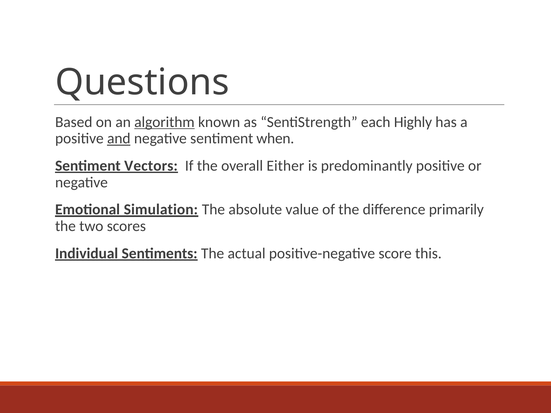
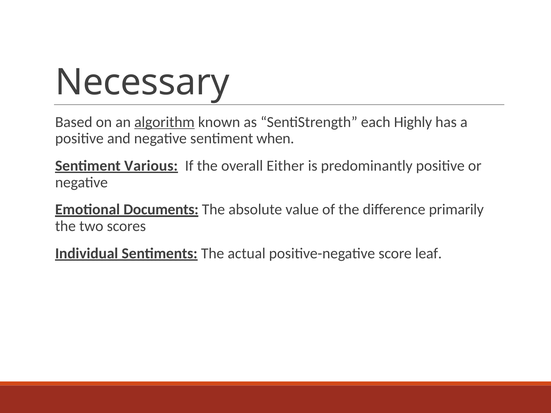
Questions: Questions -> Necessary
and underline: present -> none
Vectors: Vectors -> Various
Simulation: Simulation -> Documents
this: this -> leaf
